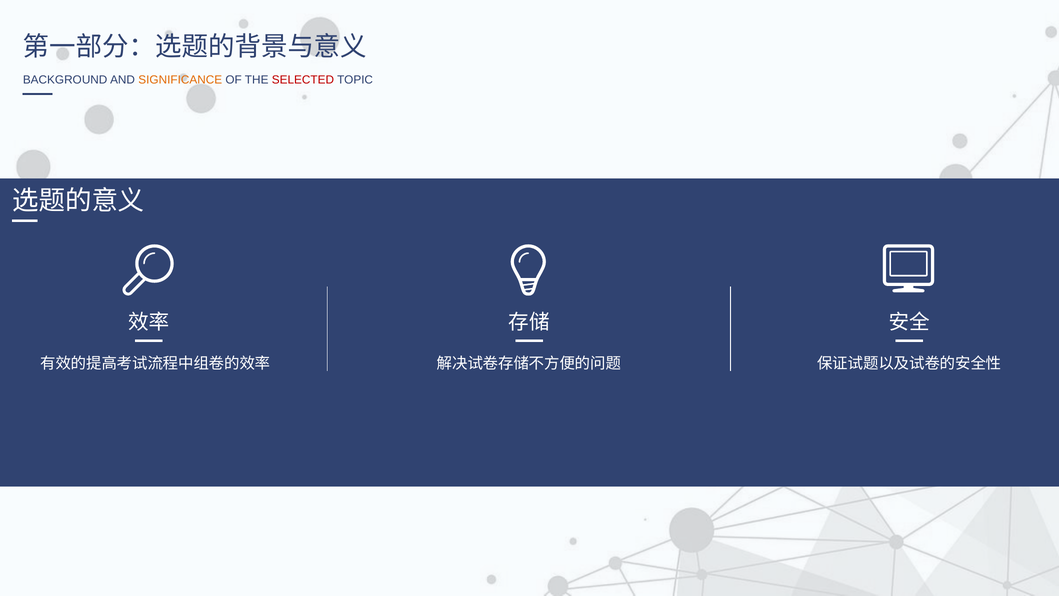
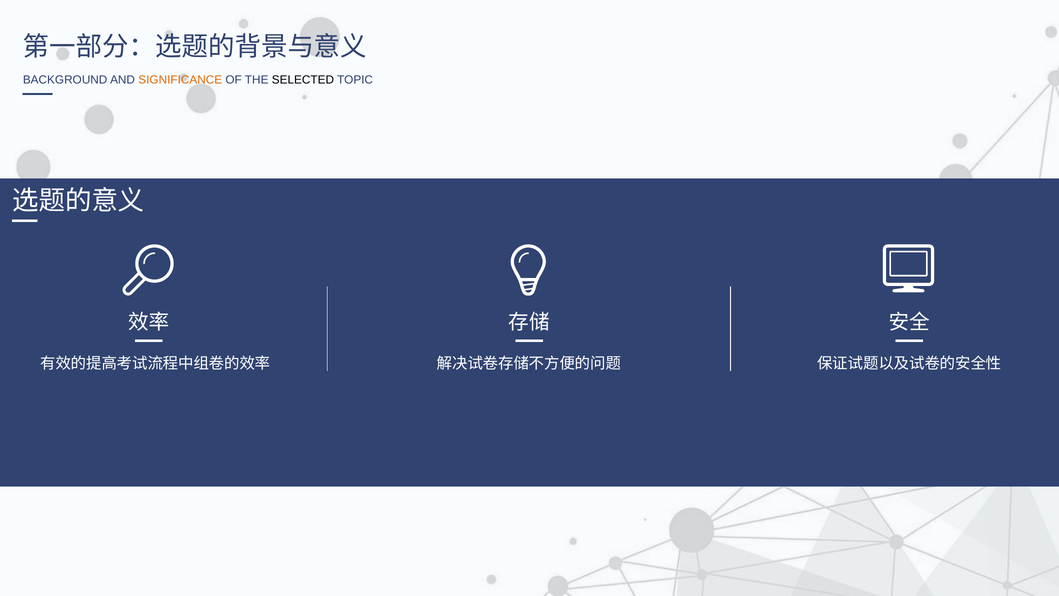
SELECTED colour: red -> black
